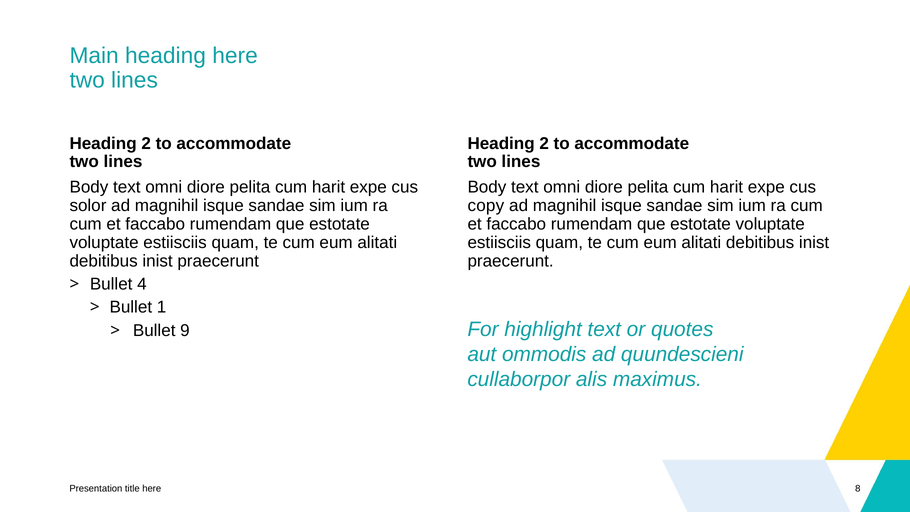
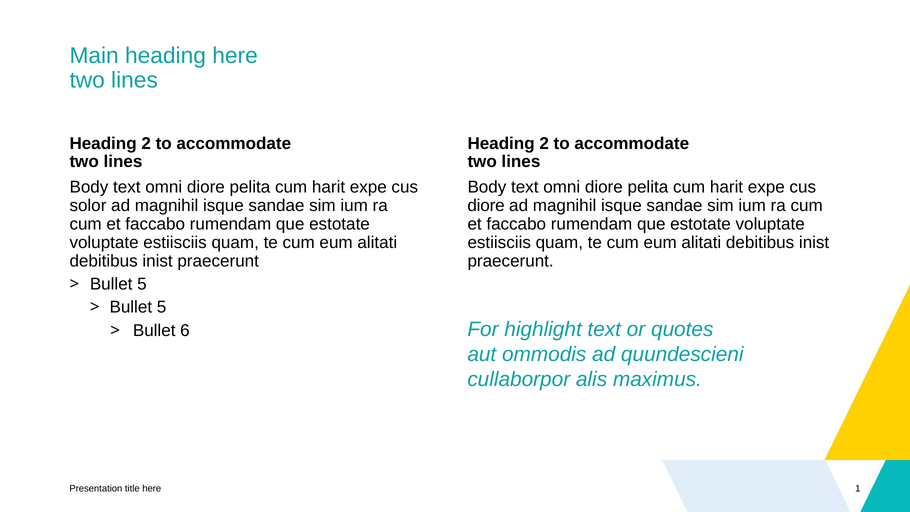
copy at (486, 206): copy -> diore
4 at (142, 284): 4 -> 5
1 at (162, 307): 1 -> 5
9: 9 -> 6
8: 8 -> 1
